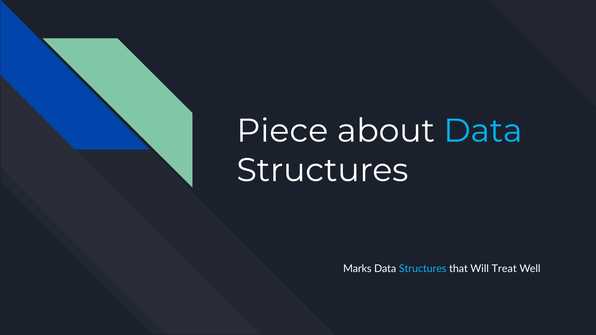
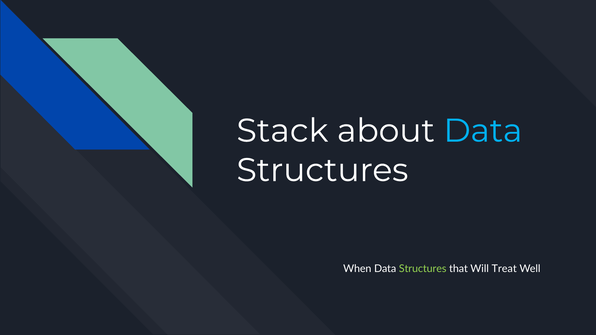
Piece: Piece -> Stack
Marks: Marks -> When
Structures at (423, 269) colour: light blue -> light green
